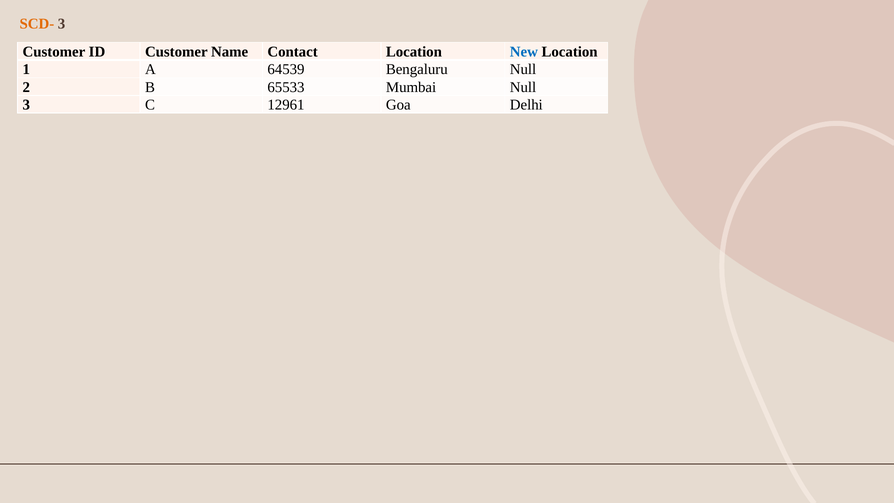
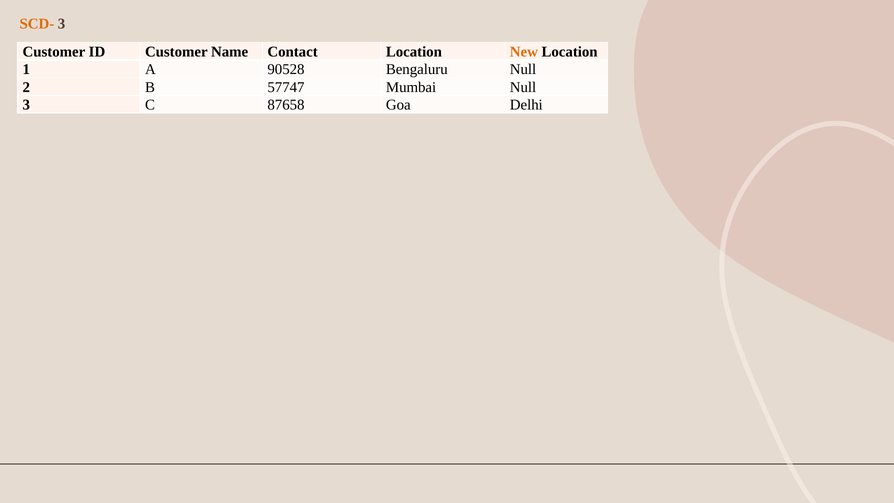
New colour: blue -> orange
64539: 64539 -> 90528
65533: 65533 -> 57747
12961: 12961 -> 87658
